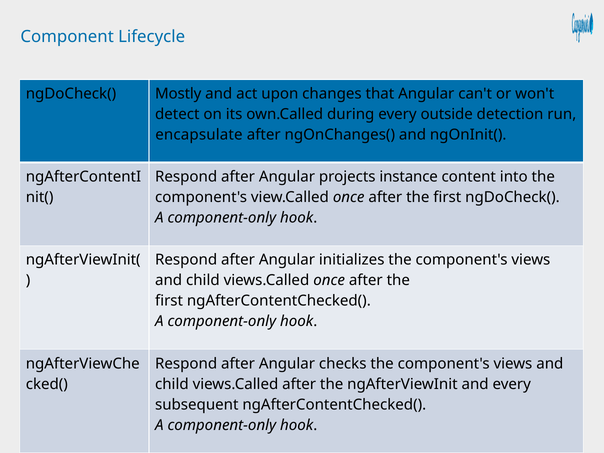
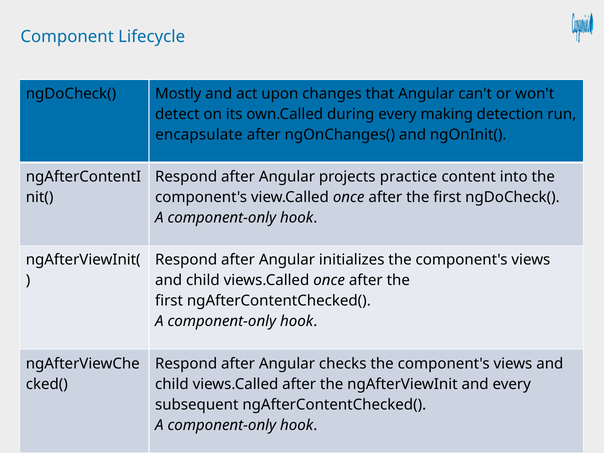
outside: outside -> making
instance: instance -> practice
